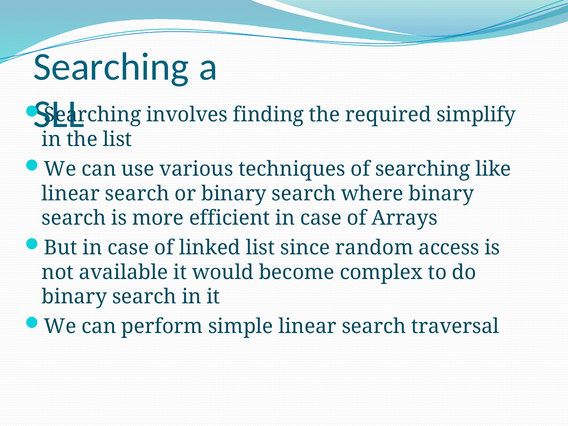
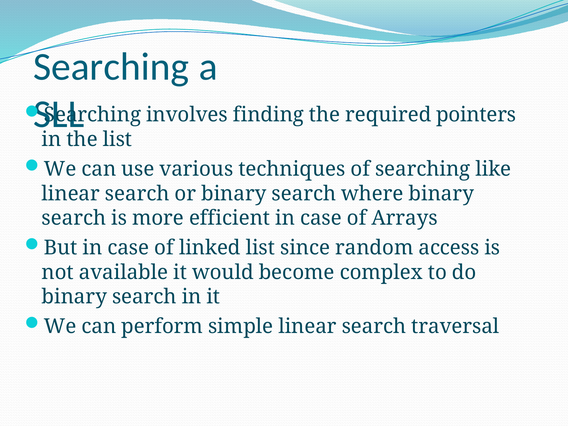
simplify: simplify -> pointers
